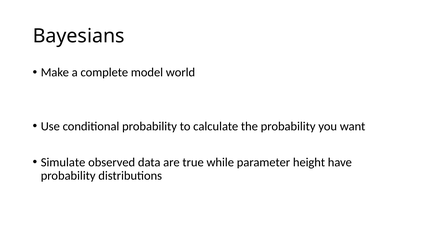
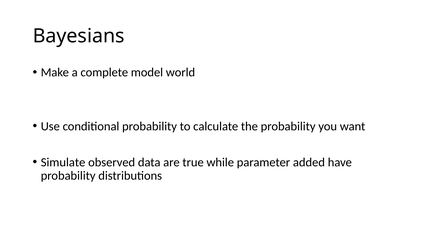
height: height -> added
